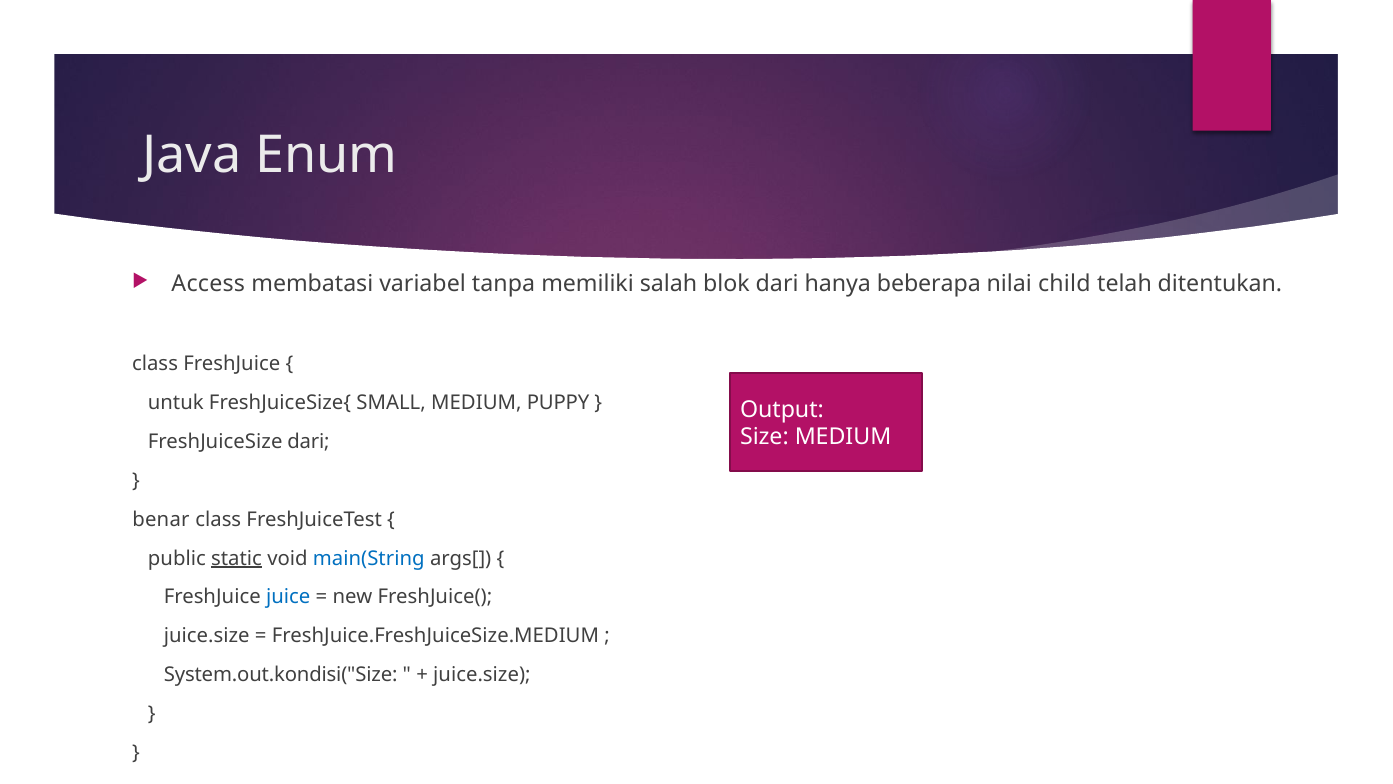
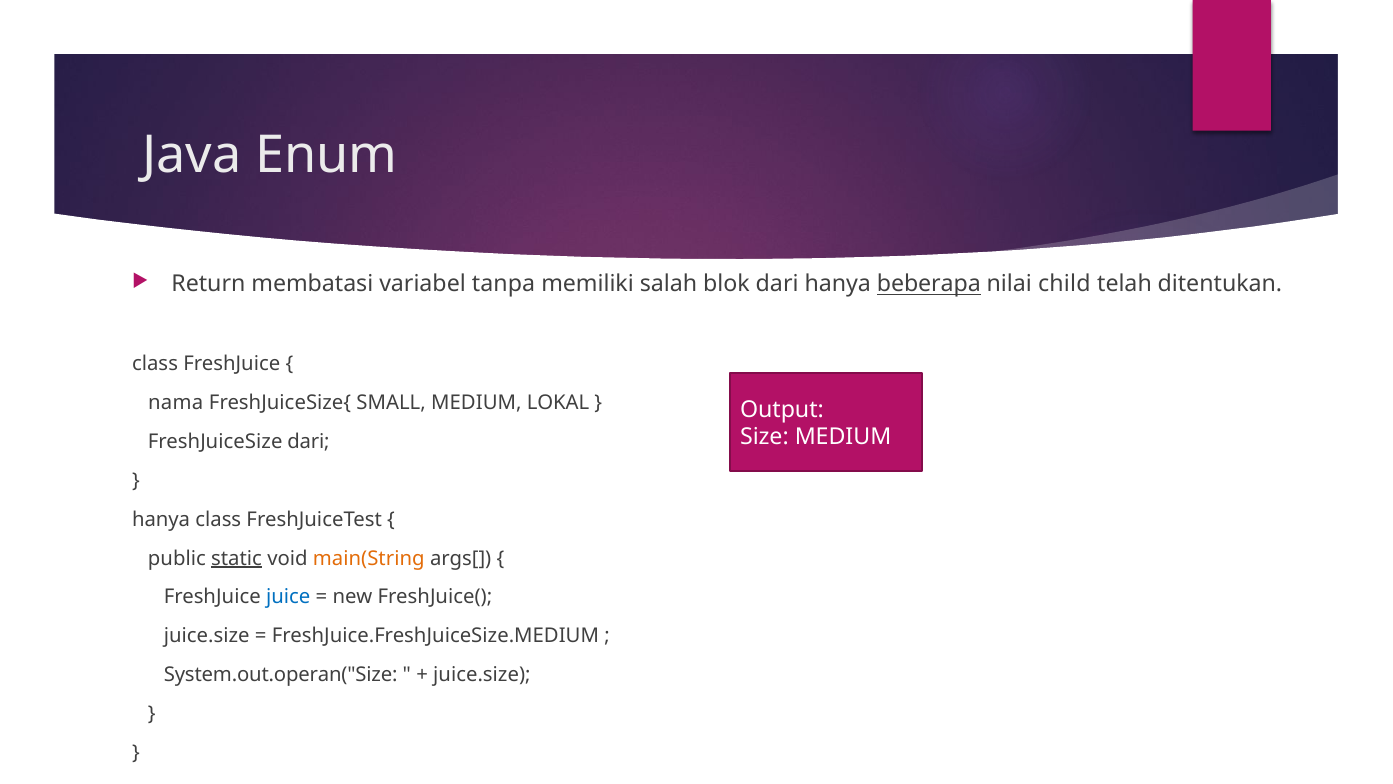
Access: Access -> Return
beberapa underline: none -> present
untuk: untuk -> nama
PUPPY: PUPPY -> LOKAL
benar at (161, 519): benar -> hanya
main(String colour: blue -> orange
System.out.kondisi("Size: System.out.kondisi("Size -> System.out.operan("Size
